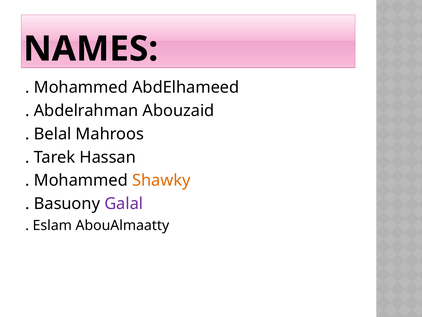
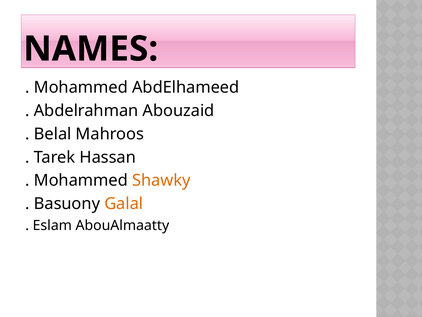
Galal colour: purple -> orange
